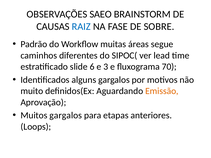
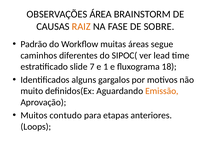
SAEO: SAEO -> ÁREA
RAIZ colour: blue -> orange
6: 6 -> 7
3: 3 -> 1
70: 70 -> 18
Muitos gargalos: gargalos -> contudo
